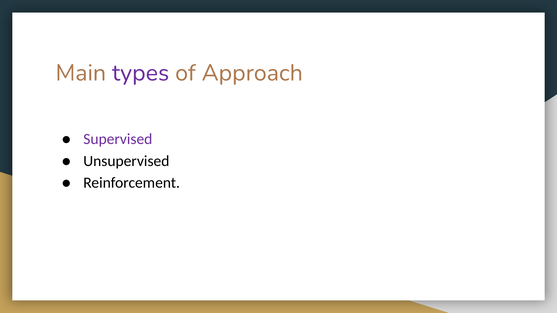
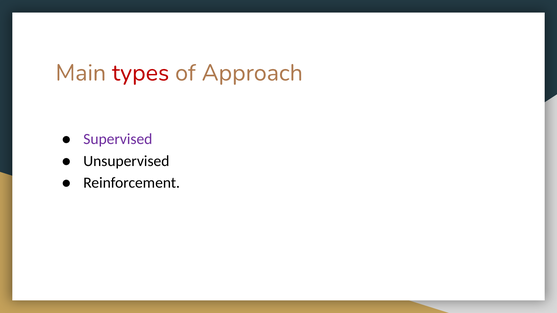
types colour: purple -> red
